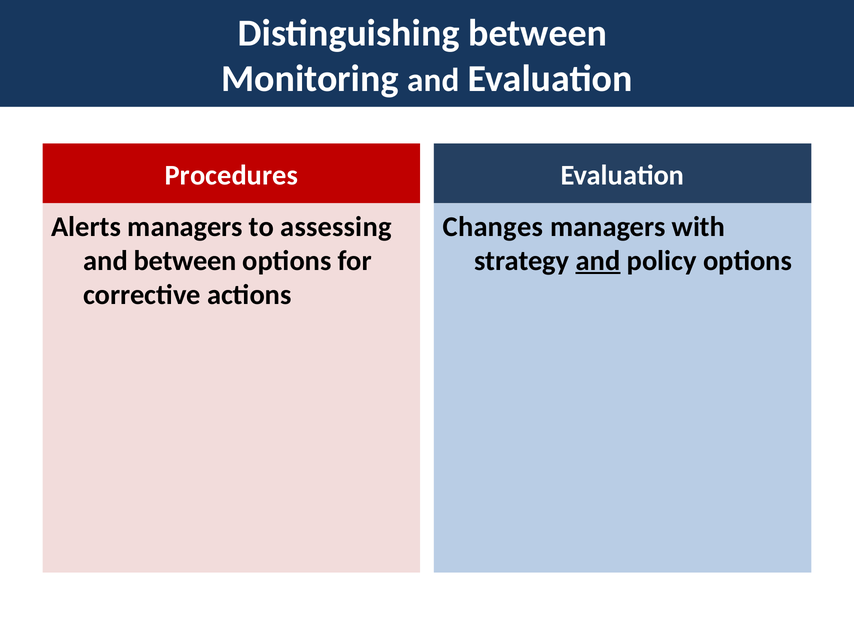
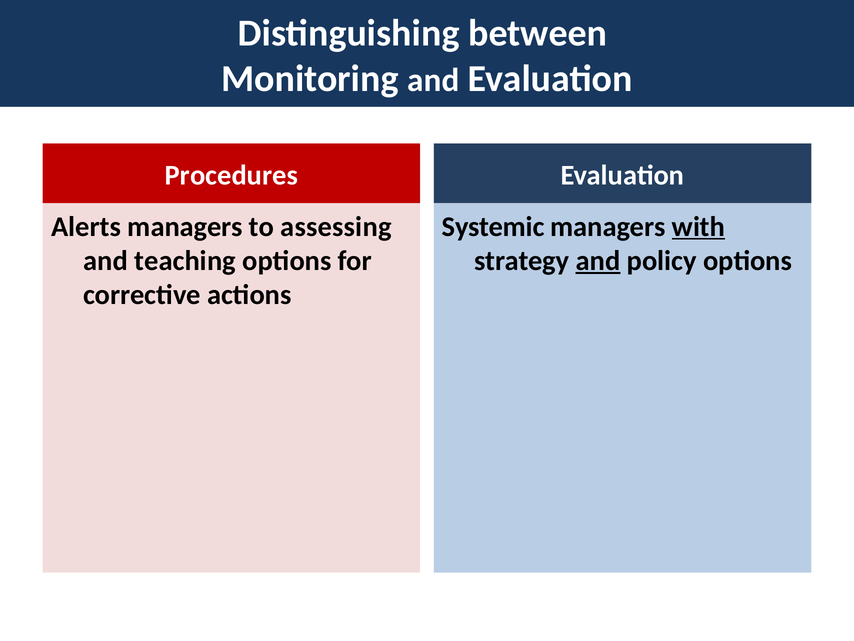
Changes: Changes -> Systemic
with underline: none -> present
and between: between -> teaching
